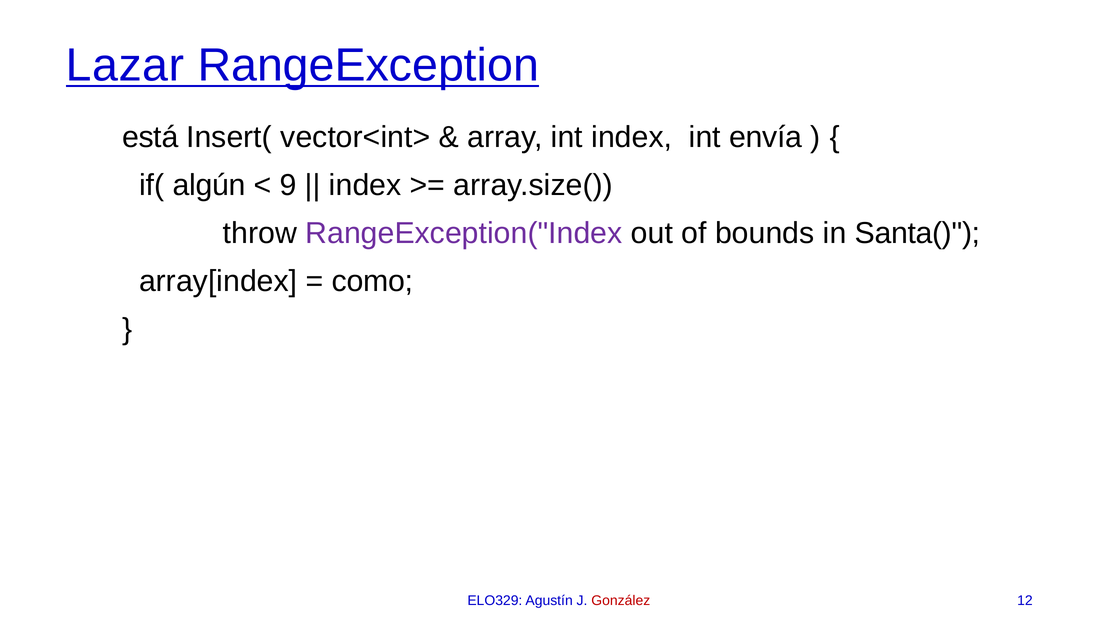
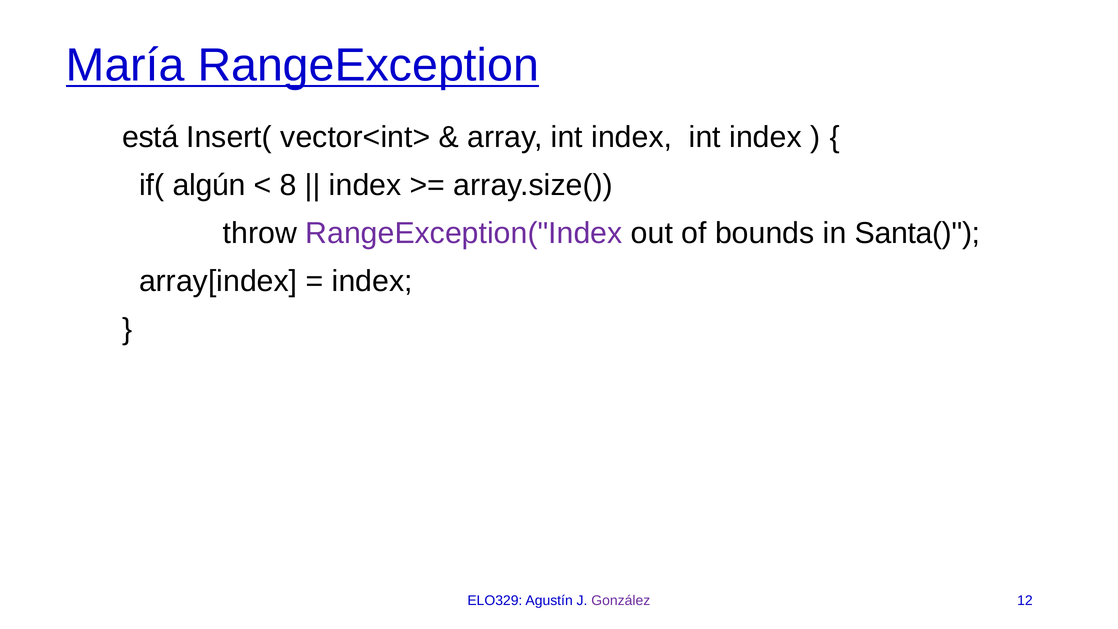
Lazar: Lazar -> María
index int envía: envía -> index
9: 9 -> 8
como at (372, 281): como -> index
González colour: red -> purple
